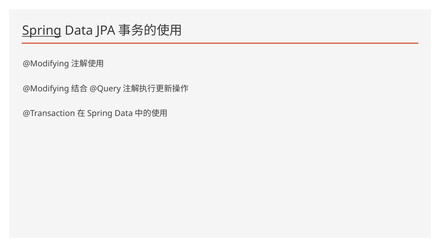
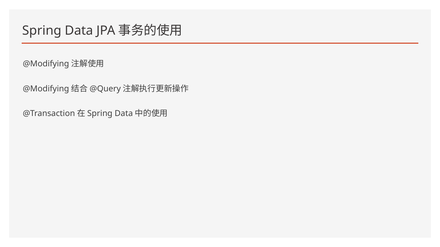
Spring underline: present -> none
